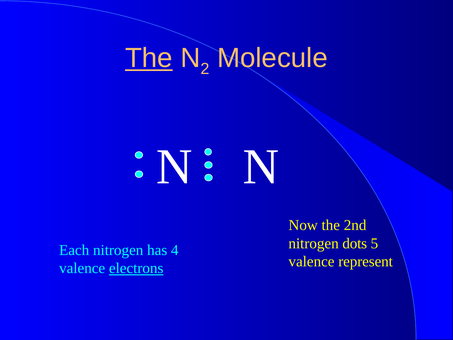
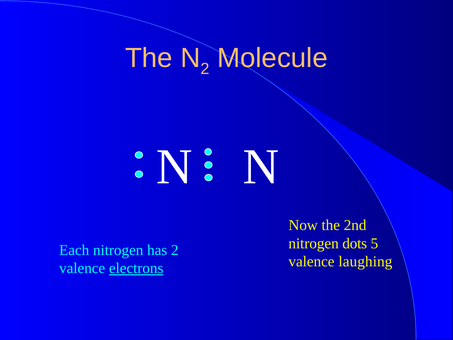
The at (149, 58) underline: present -> none
has 4: 4 -> 2
represent: represent -> laughing
